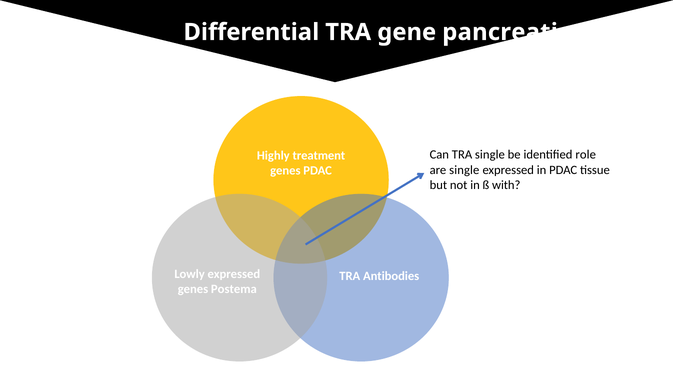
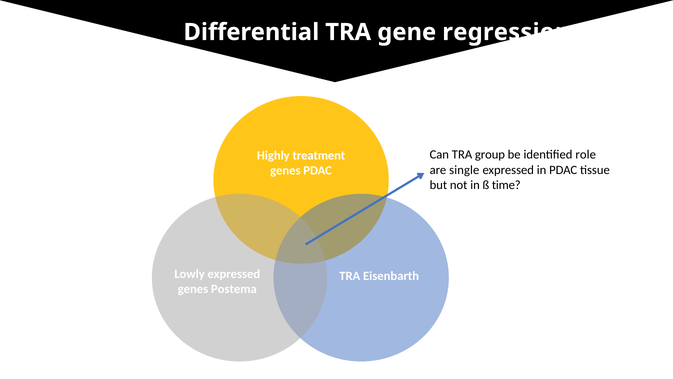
pancreatic: pancreatic -> regression
TRA single: single -> group
with: with -> time
Antibodies: Antibodies -> Eisenbarth
